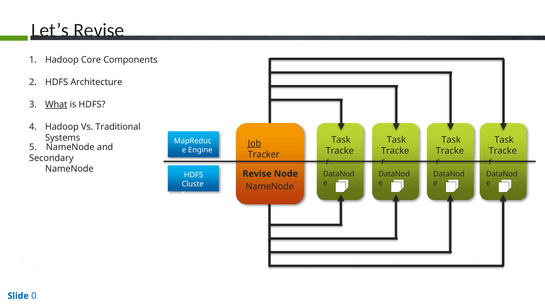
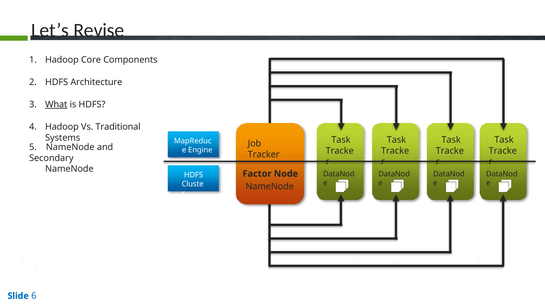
Job underline: present -> none
Revise at (257, 173): Revise -> Factor
0: 0 -> 6
